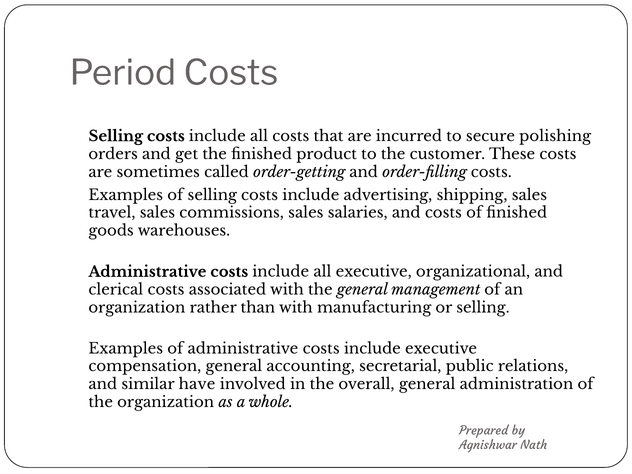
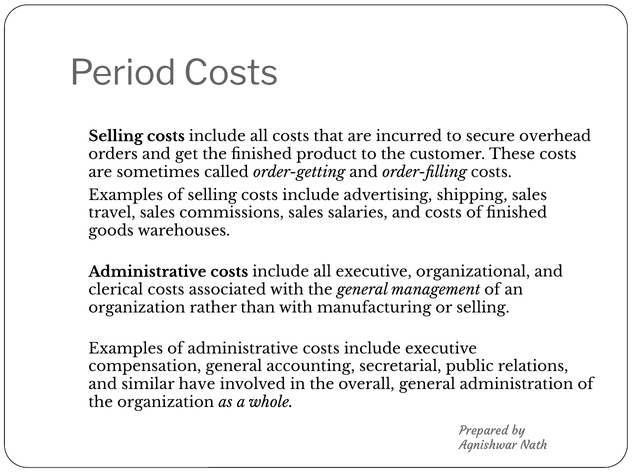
polishing: polishing -> overhead
